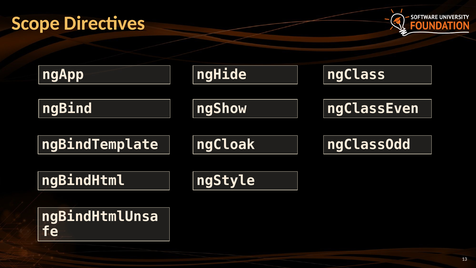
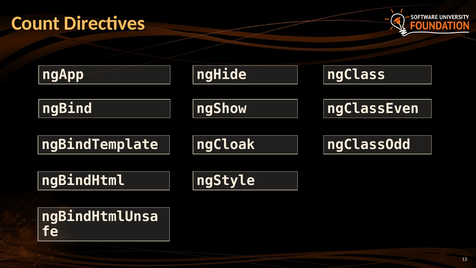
Scope: Scope -> Count
